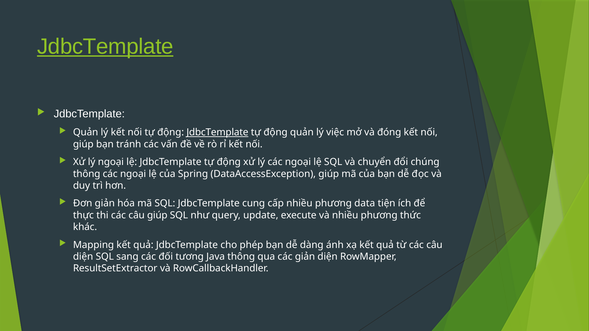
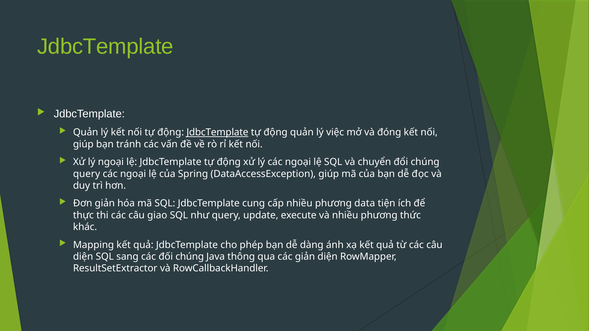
JdbcTemplate at (105, 46) underline: present -> none
thông at (87, 174): thông -> query
câu giúp: giúp -> giao
đối tương: tương -> chúng
